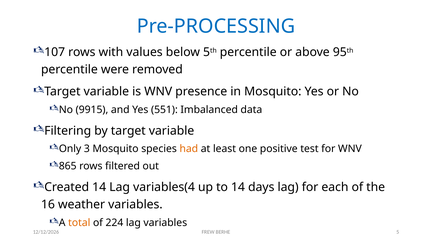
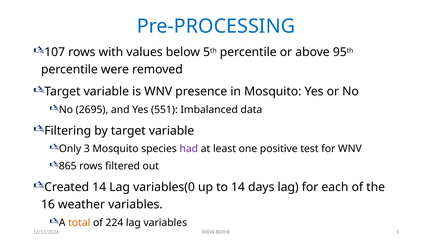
9915: 9915 -> 2695
had colour: orange -> purple
variables(4: variables(4 -> variables(0
